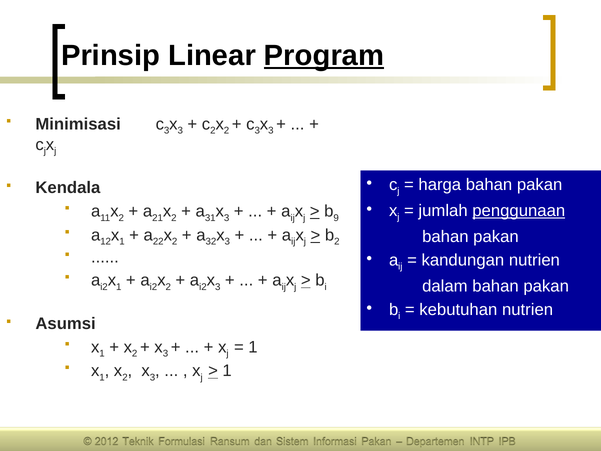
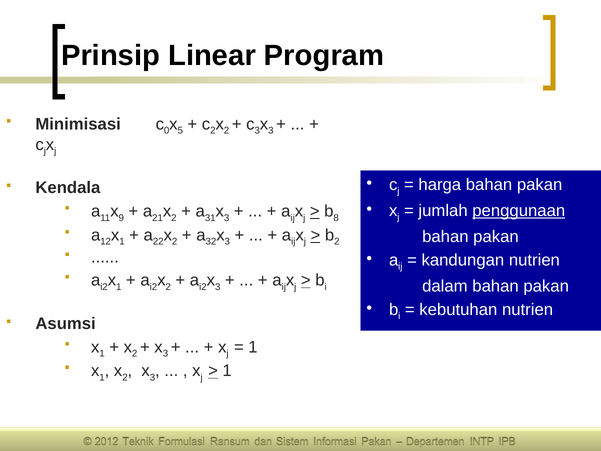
Program underline: present -> none
3 at (167, 131): 3 -> 0
3 at (180, 131): 3 -> 5
2 at (121, 218): 2 -> 9
9: 9 -> 8
